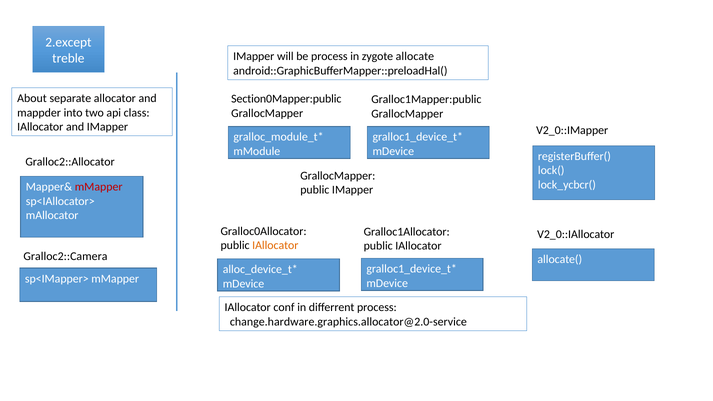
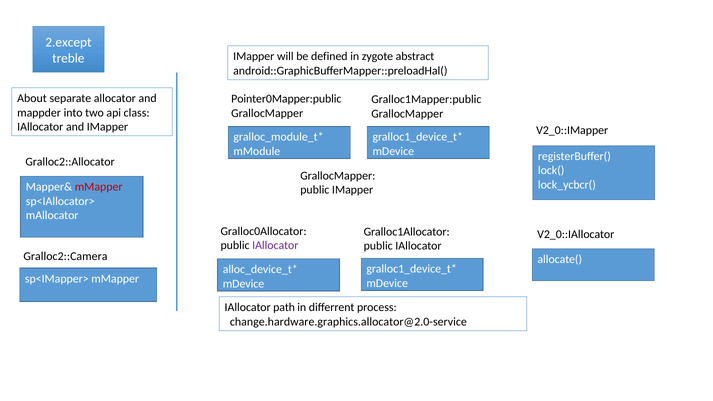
be process: process -> defined
allocate: allocate -> abstract
Section0Mapper:public: Section0Mapper:public -> Pointer0Mapper:public
IAllocator at (275, 246) colour: orange -> purple
conf: conf -> path
